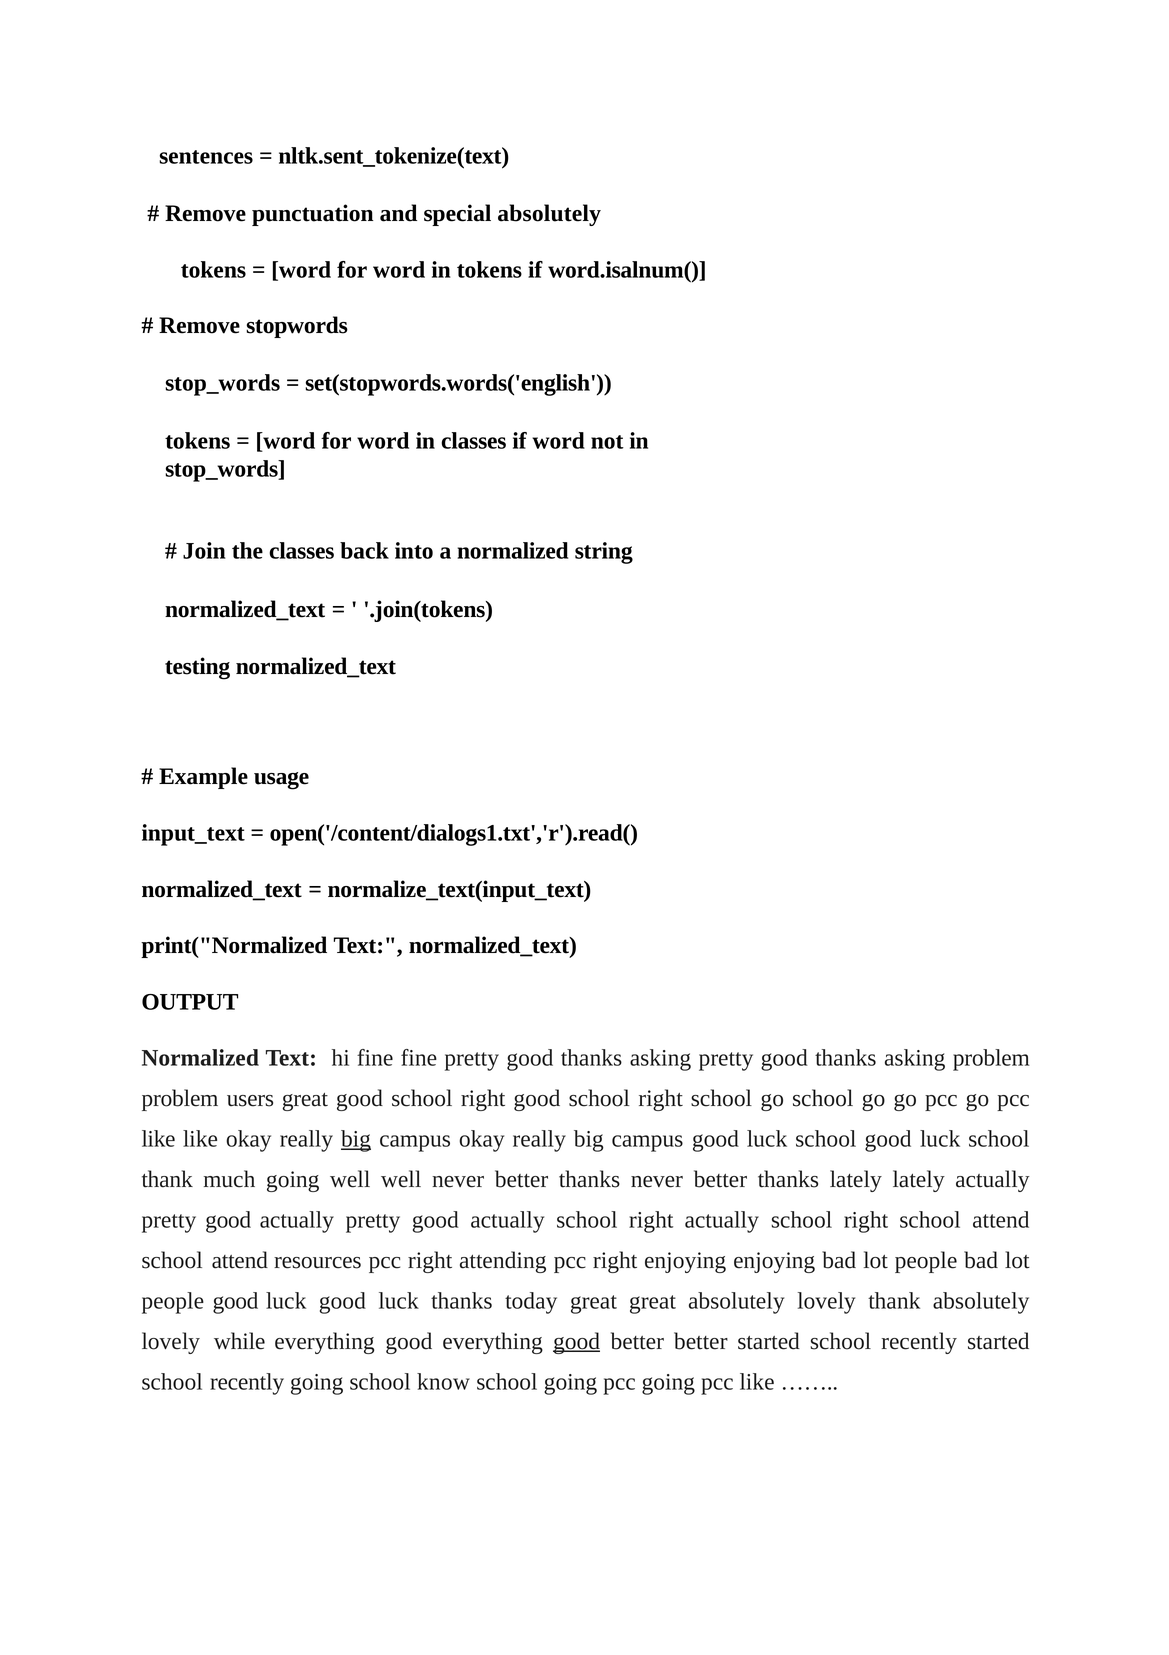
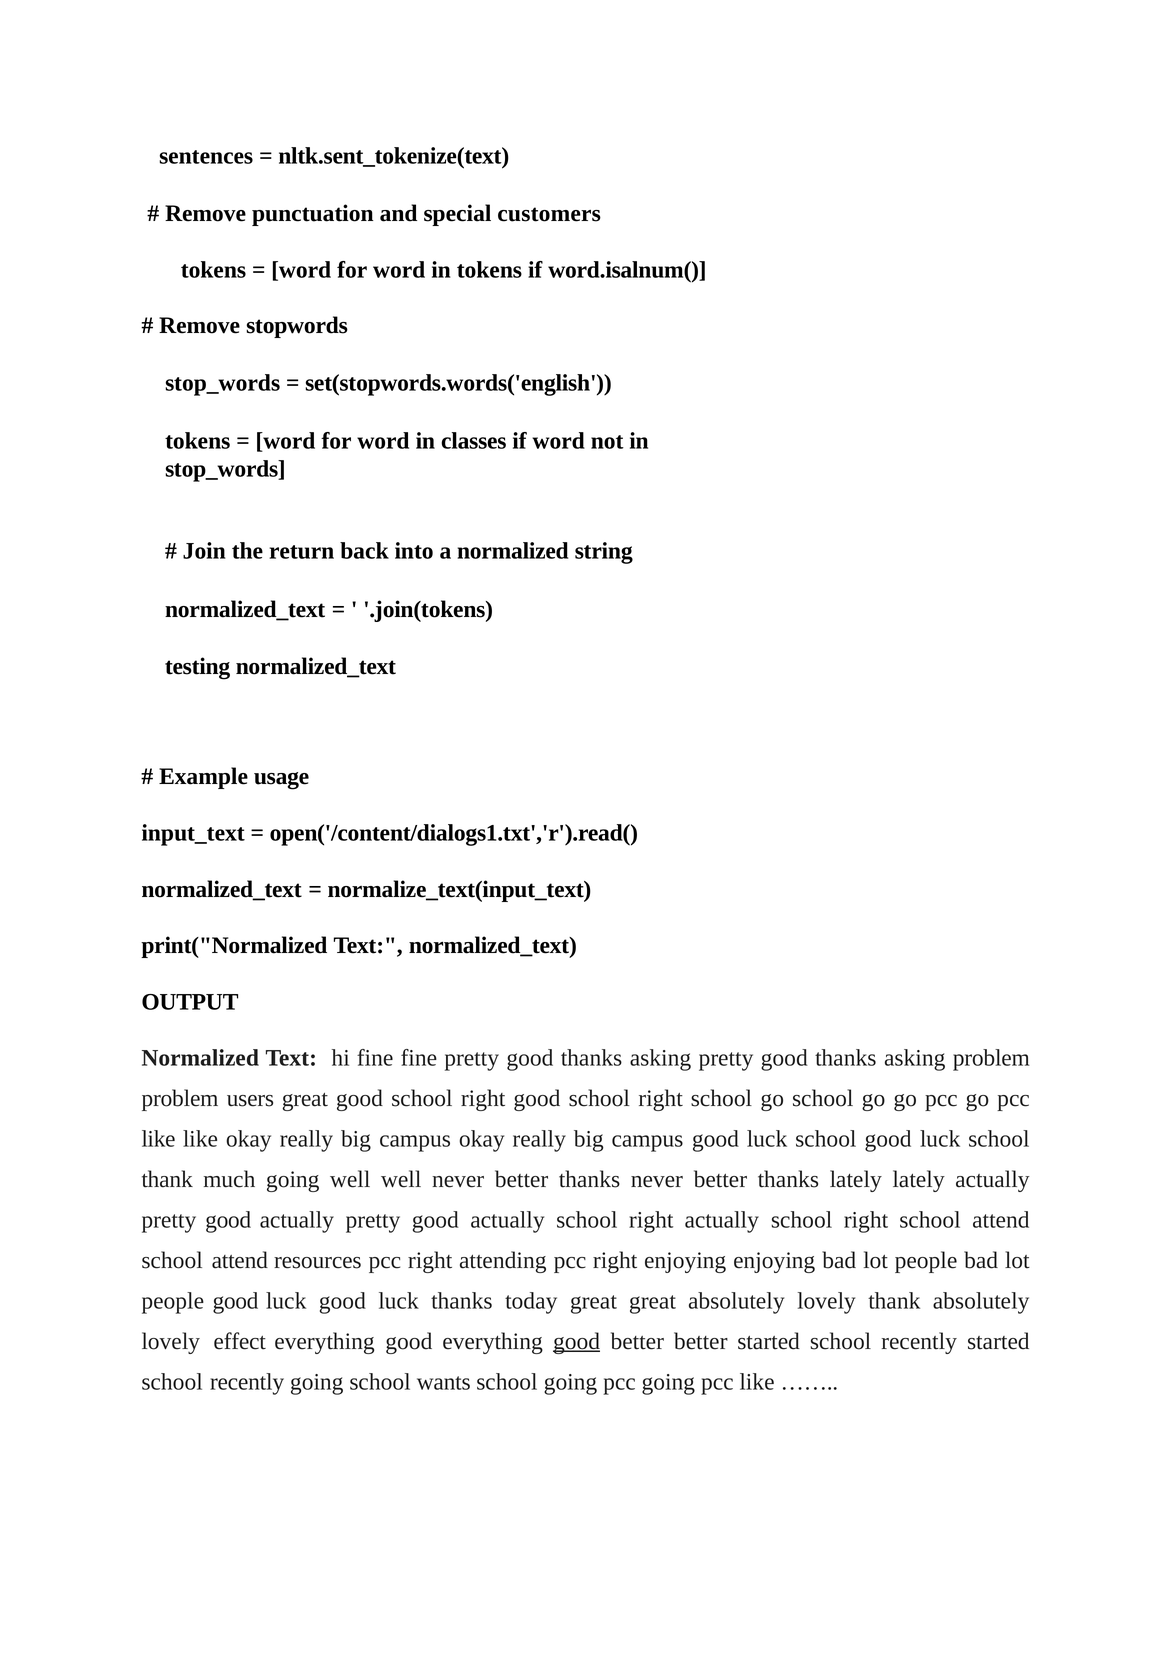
special absolutely: absolutely -> customers
the classes: classes -> return
big at (356, 1139) underline: present -> none
while: while -> effect
know: know -> wants
